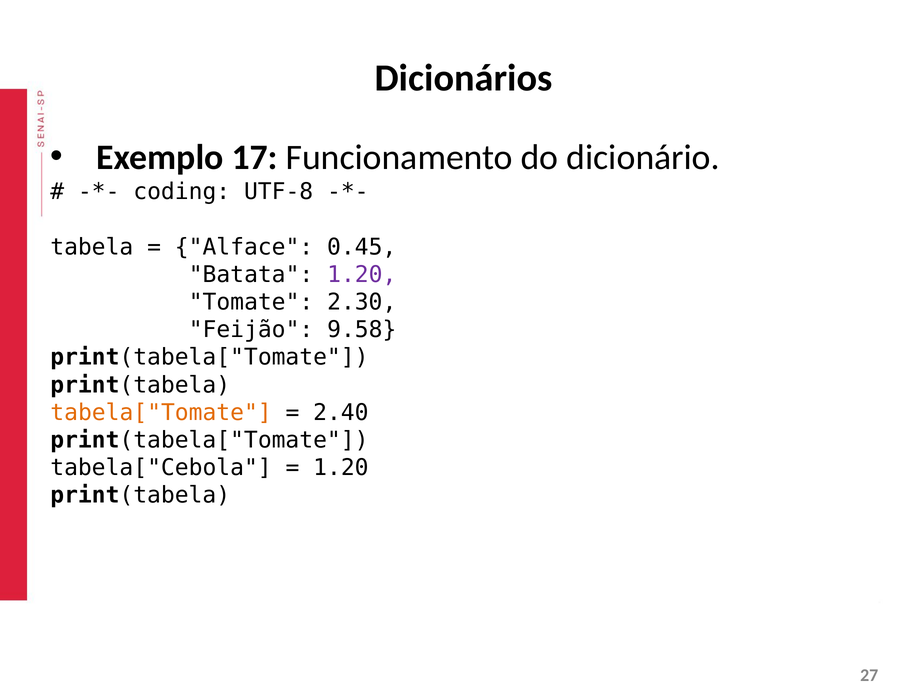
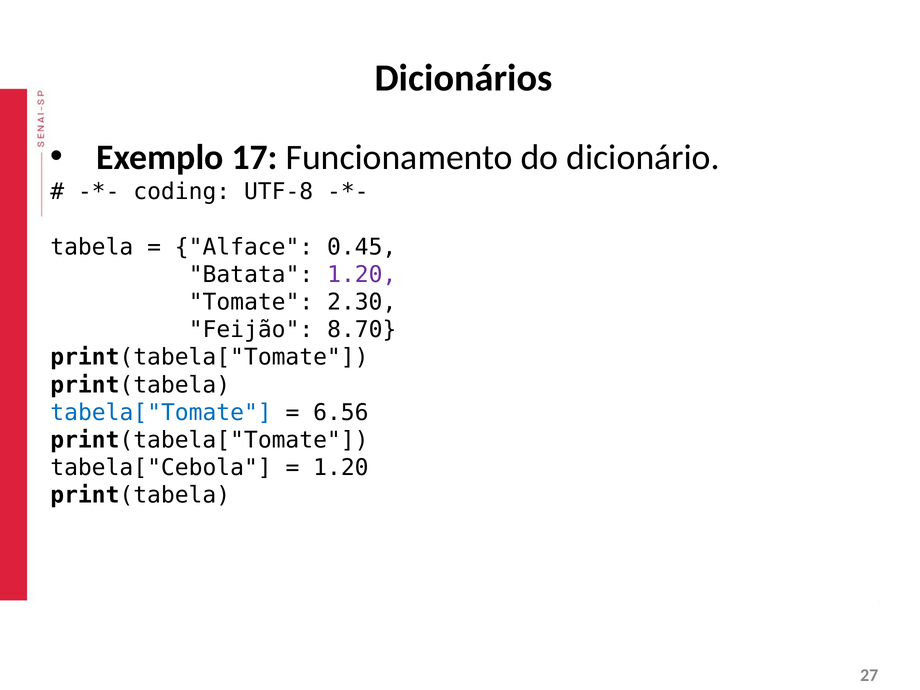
9.58: 9.58 -> 8.70
tabela["Tomate colour: orange -> blue
2.40: 2.40 -> 6.56
